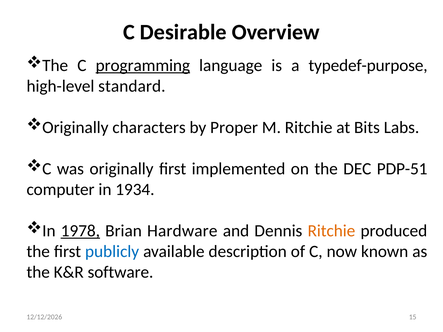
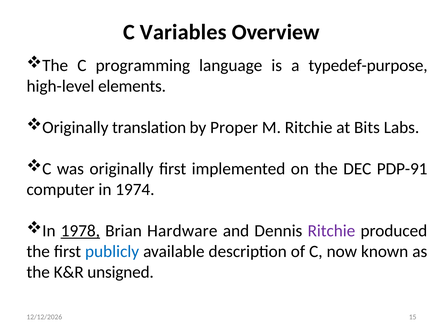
Desirable: Desirable -> Variables
programming underline: present -> none
standard: standard -> elements
characters: characters -> translation
PDP-51: PDP-51 -> PDP-91
1934: 1934 -> 1974
Ritchie at (331, 231) colour: orange -> purple
software: software -> unsigned
